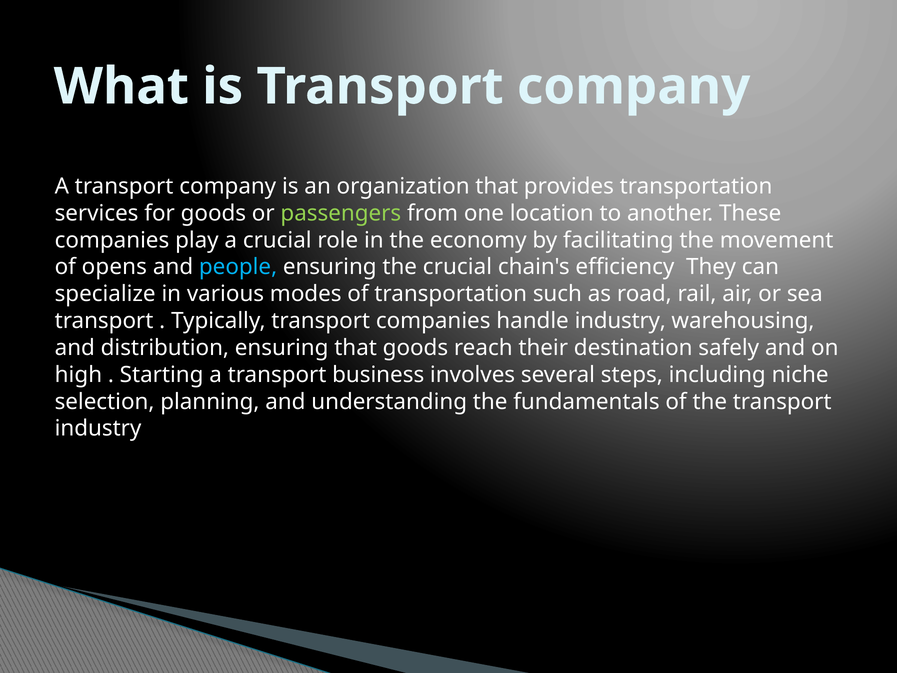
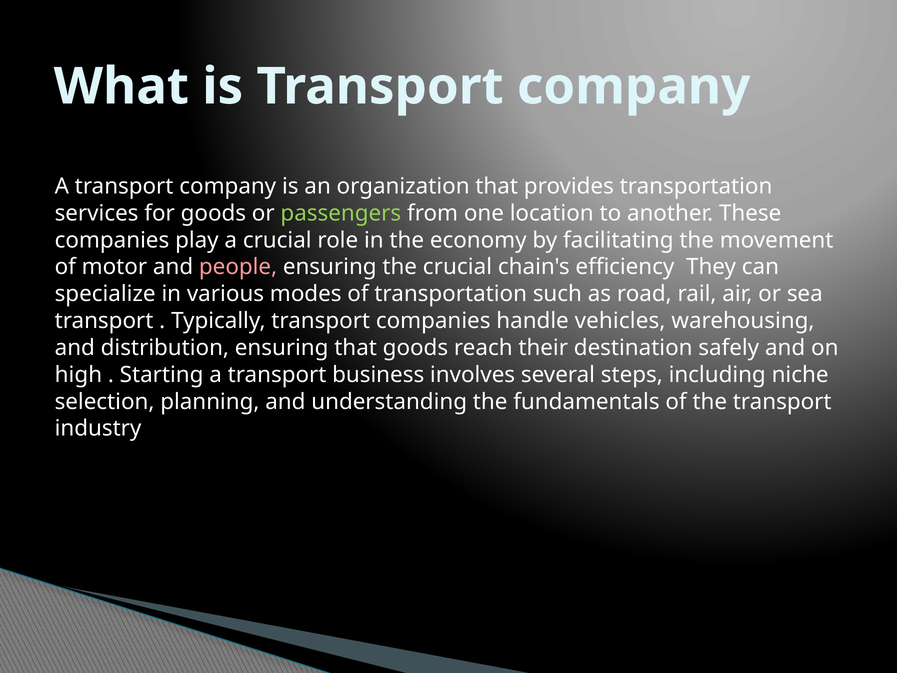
opens: opens -> motor
people colour: light blue -> pink
handle industry: industry -> vehicles
